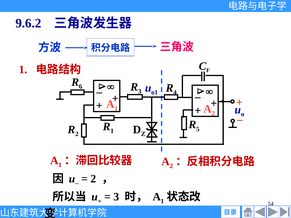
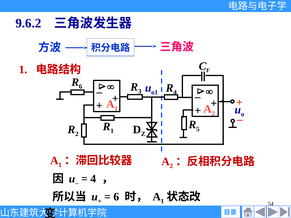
2 at (93, 179): 2 -> 4
3 at (116, 197): 3 -> 6
